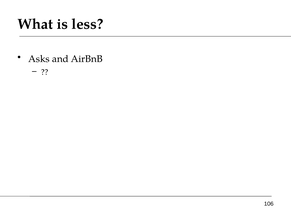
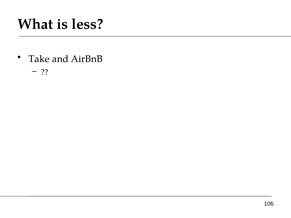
Asks: Asks -> Take
